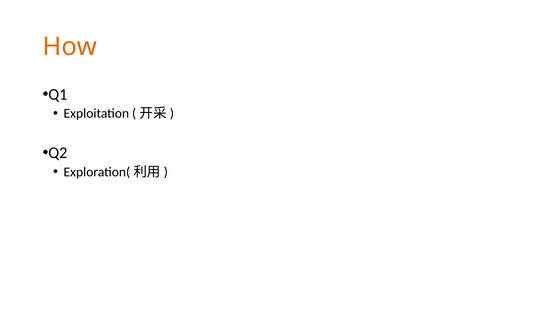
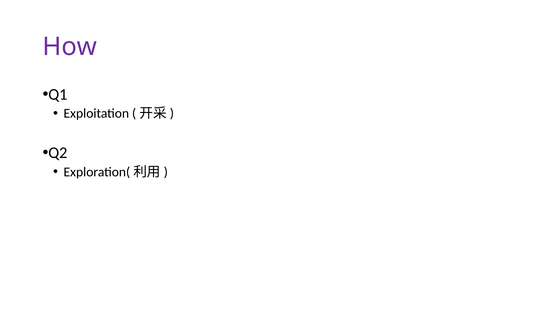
How colour: orange -> purple
